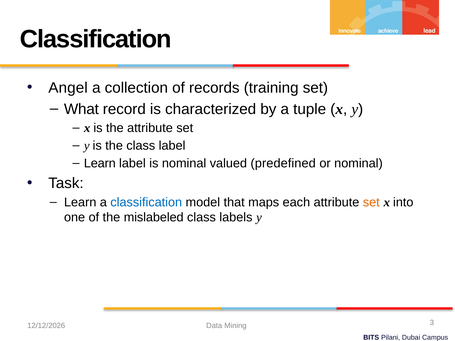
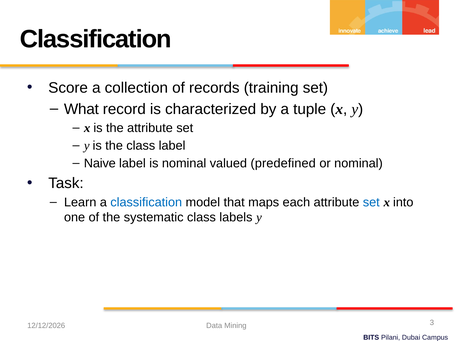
Angel: Angel -> Score
Learn at (100, 164): Learn -> Naive
set at (371, 202) colour: orange -> blue
mislabeled: mislabeled -> systematic
